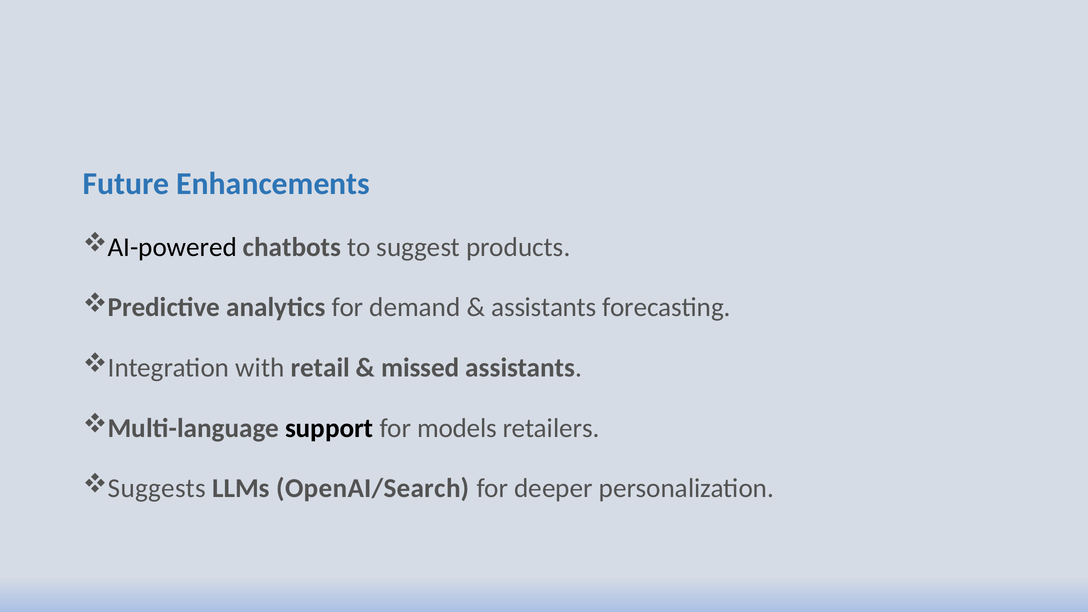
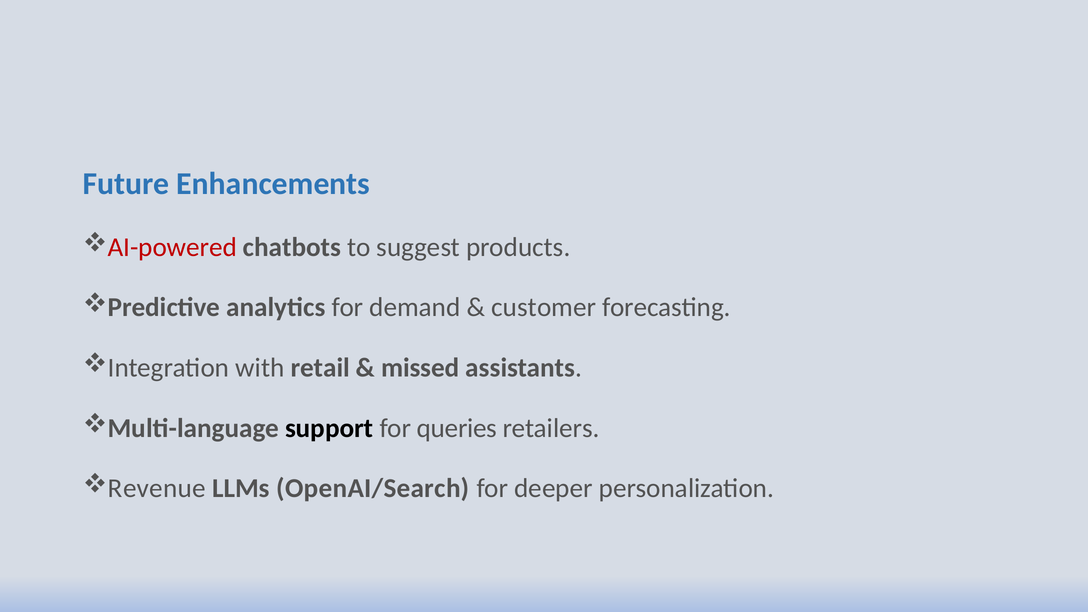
AI-powered colour: black -> red
assistants at (544, 307): assistants -> customer
models: models -> queries
Suggests: Suggests -> Revenue
